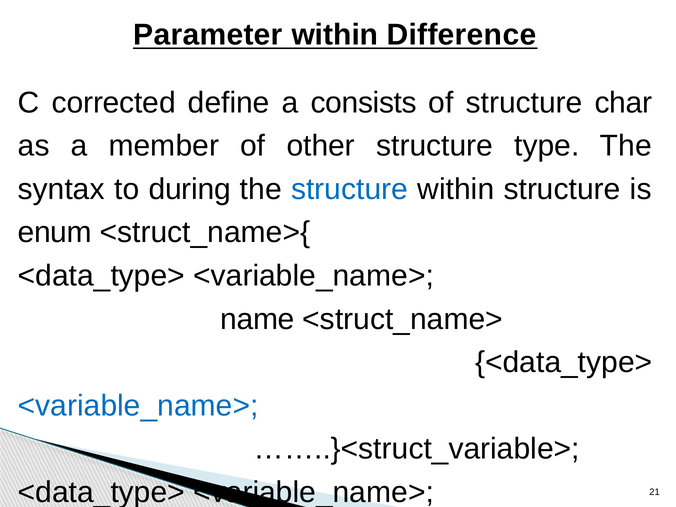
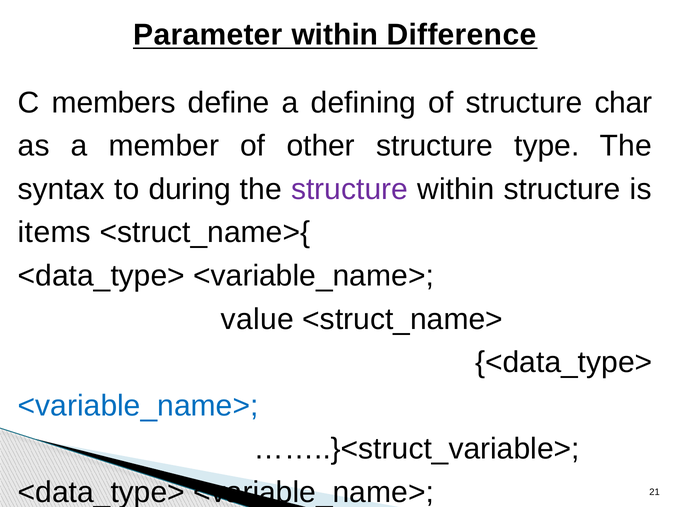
corrected: corrected -> members
consists: consists -> defining
structure at (350, 189) colour: blue -> purple
enum: enum -> items
name: name -> value
